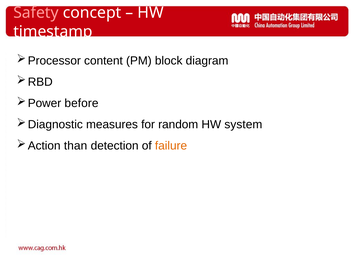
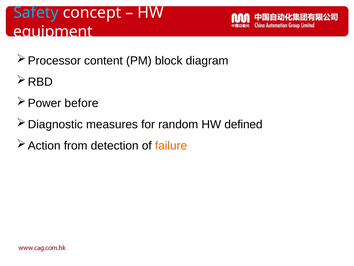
Safety colour: pink -> light blue
timestamp: timestamp -> equipment
system: system -> defined
than: than -> from
